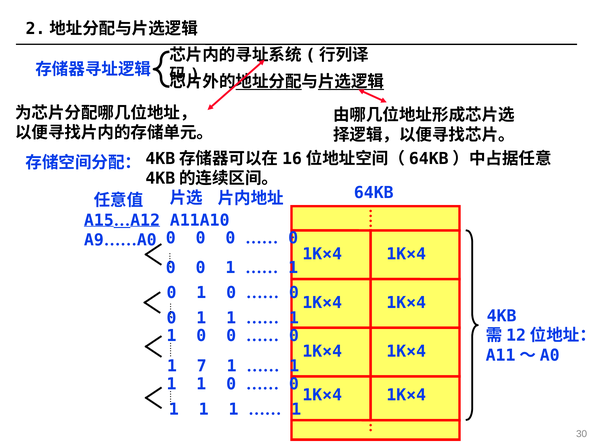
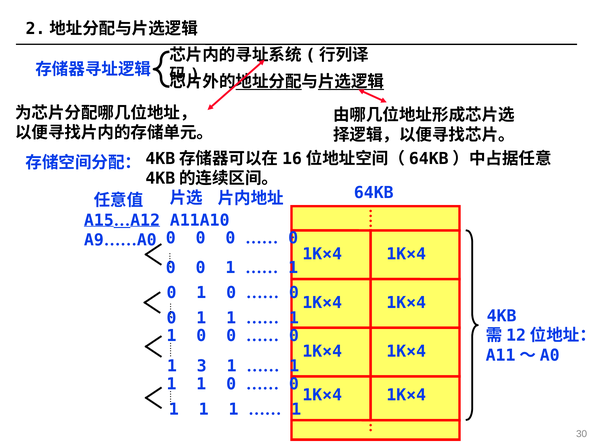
7: 7 -> 3
